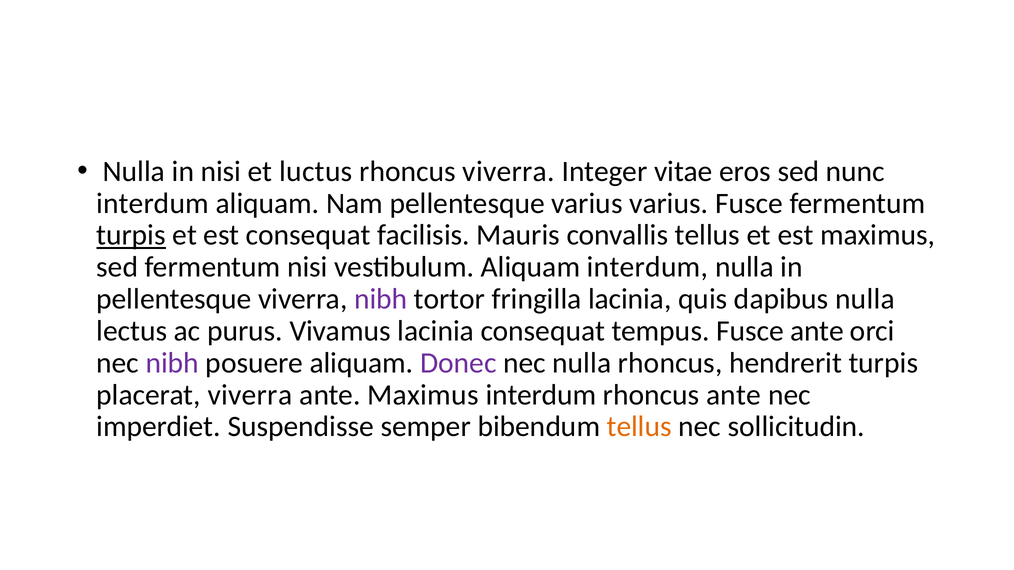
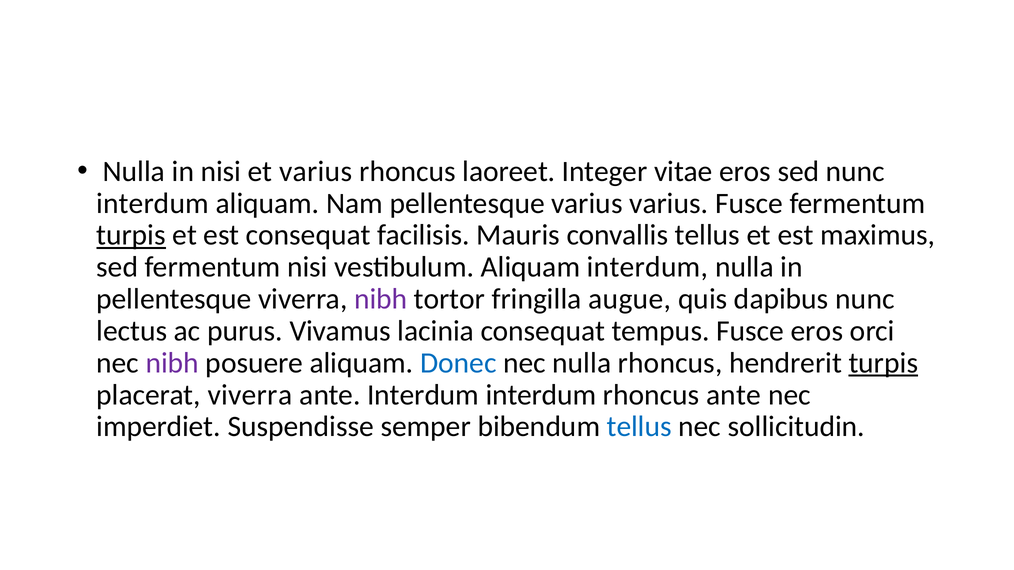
et luctus: luctus -> varius
rhoncus viverra: viverra -> laoreet
fringilla lacinia: lacinia -> augue
dapibus nulla: nulla -> nunc
Fusce ante: ante -> eros
Donec colour: purple -> blue
turpis at (883, 363) underline: none -> present
ante Maximus: Maximus -> Interdum
tellus at (639, 427) colour: orange -> blue
